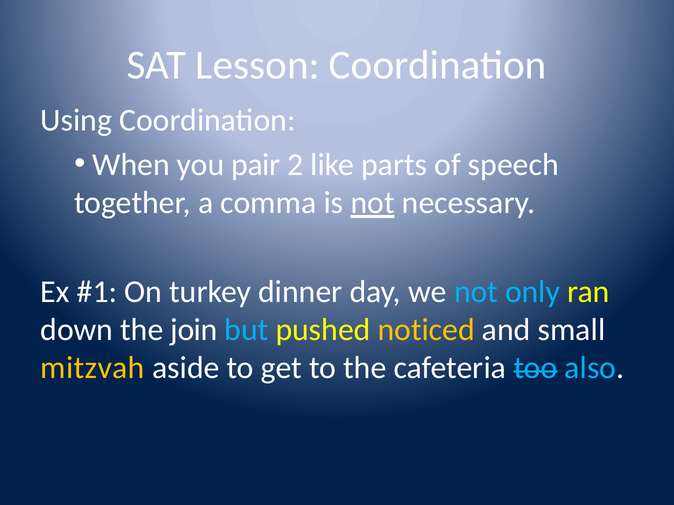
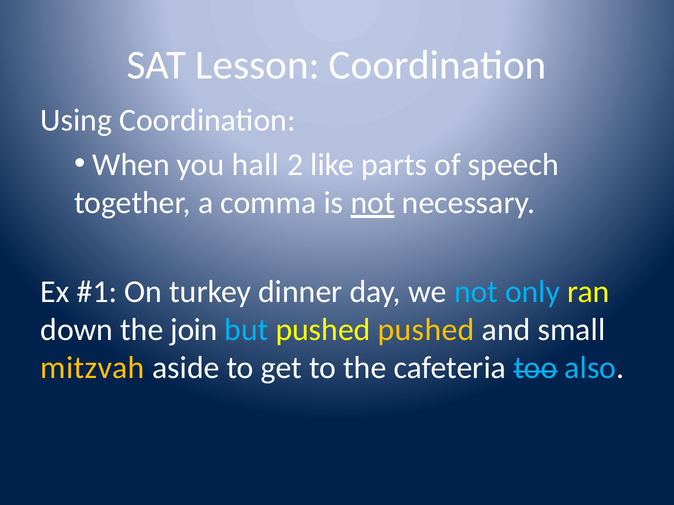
pair: pair -> hall
pushed noticed: noticed -> pushed
